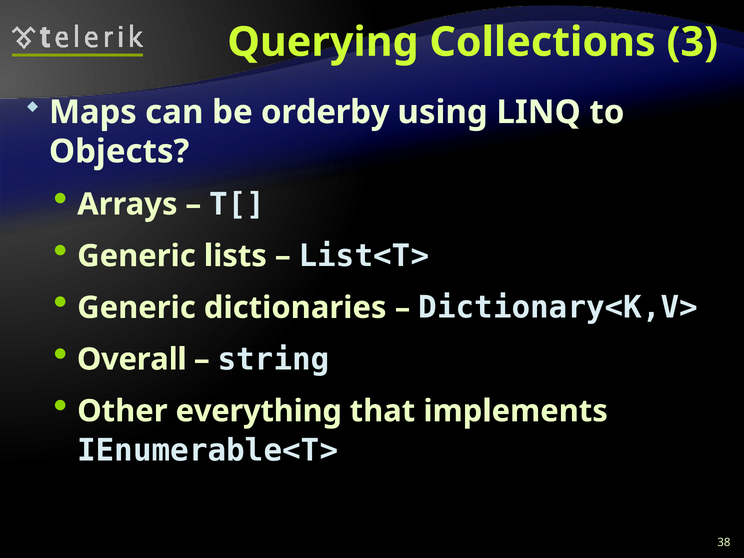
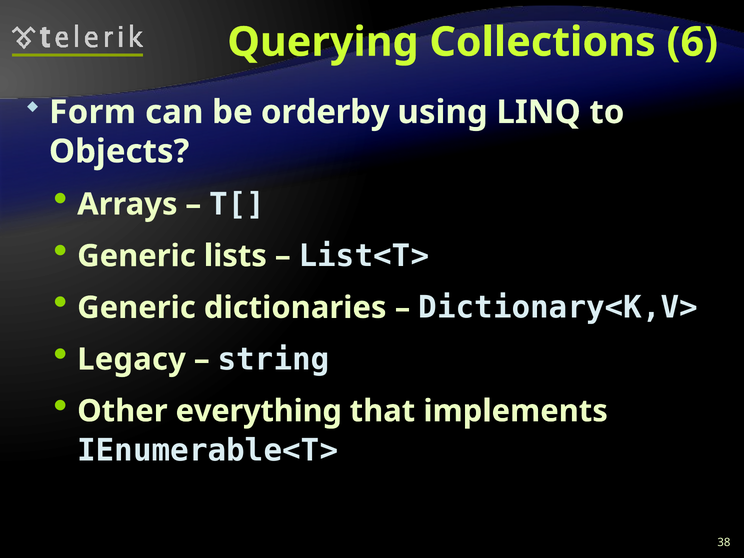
3: 3 -> 6
Maps: Maps -> Form
Overall: Overall -> Legacy
